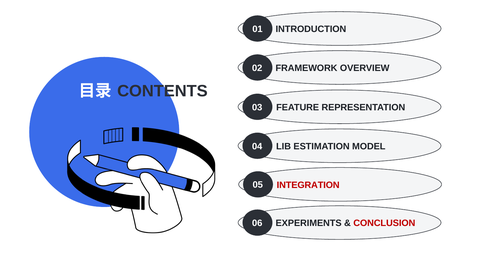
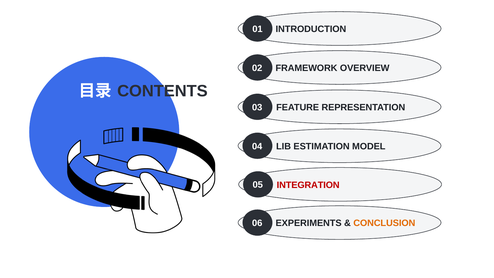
CONCLUSION colour: red -> orange
